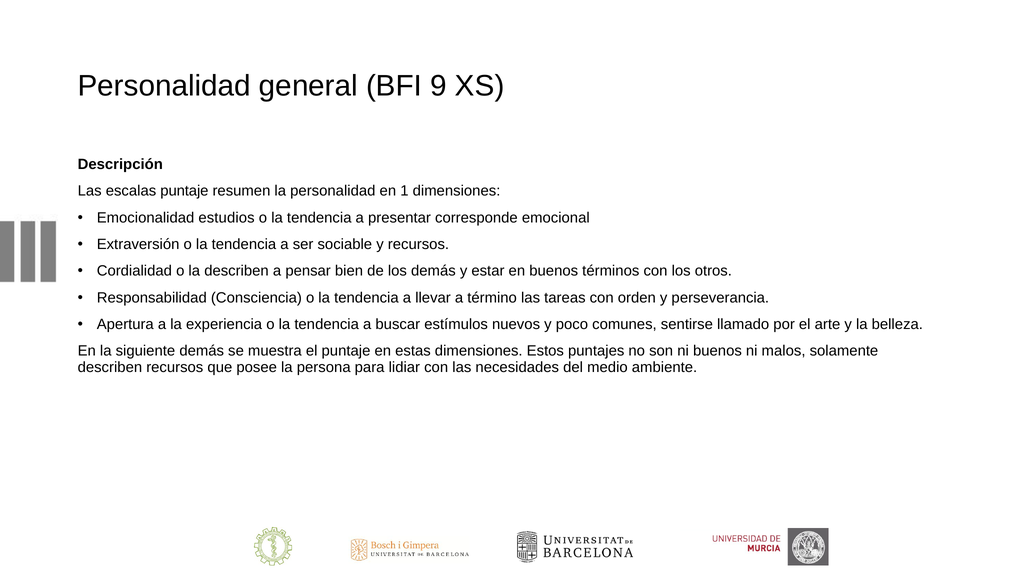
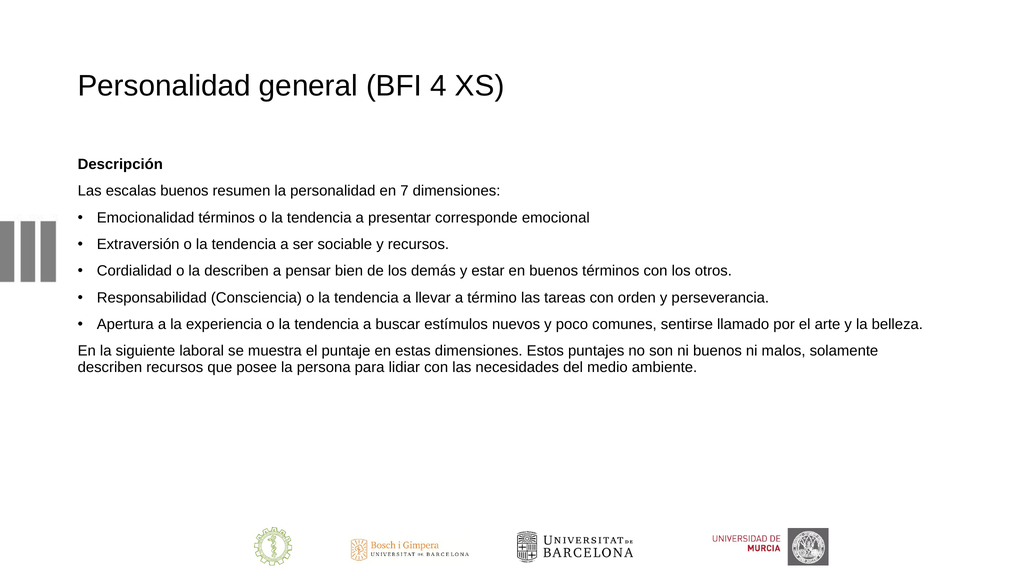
9: 9 -> 4
escalas puntaje: puntaje -> buenos
1: 1 -> 7
Emocionalidad estudios: estudios -> términos
siguiente demás: demás -> laboral
